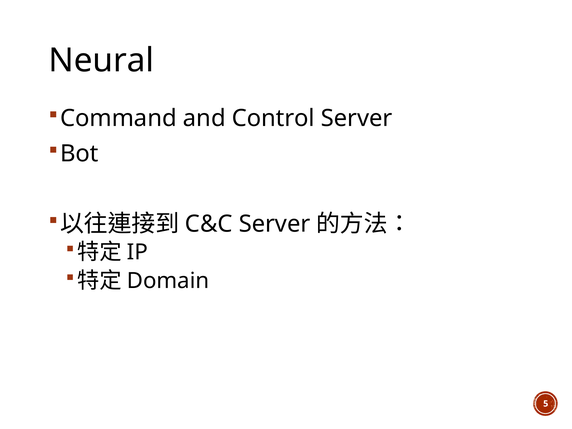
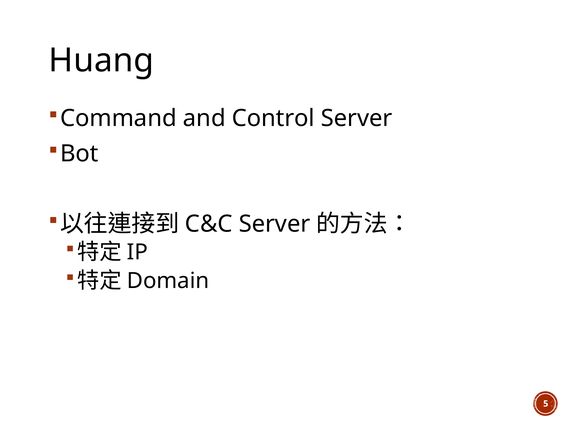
Neural: Neural -> Huang
